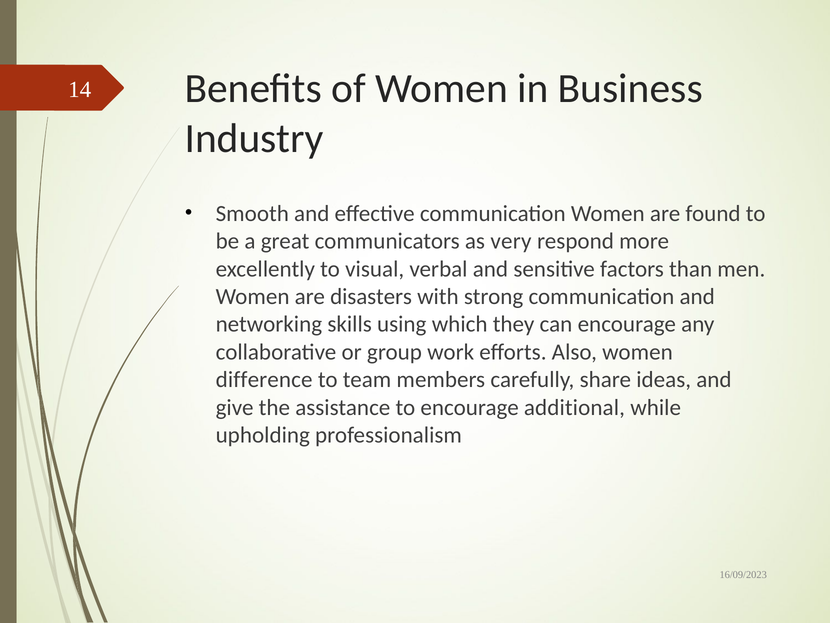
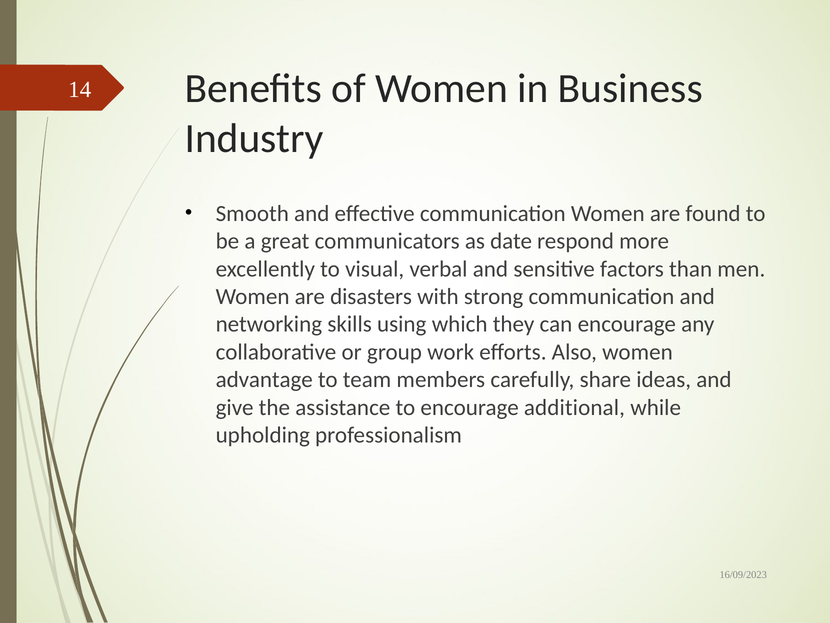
very: very -> date
difference: difference -> advantage
